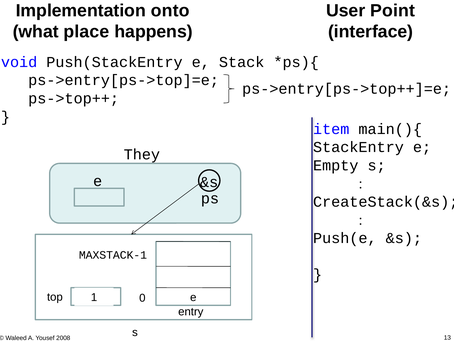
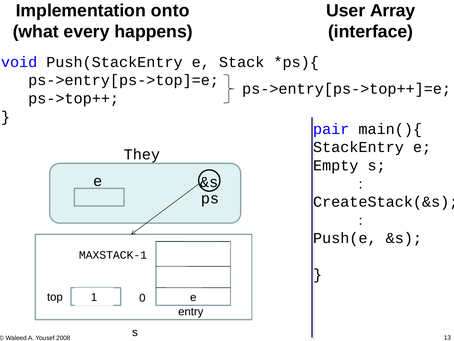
Point: Point -> Array
place: place -> every
item: item -> pair
